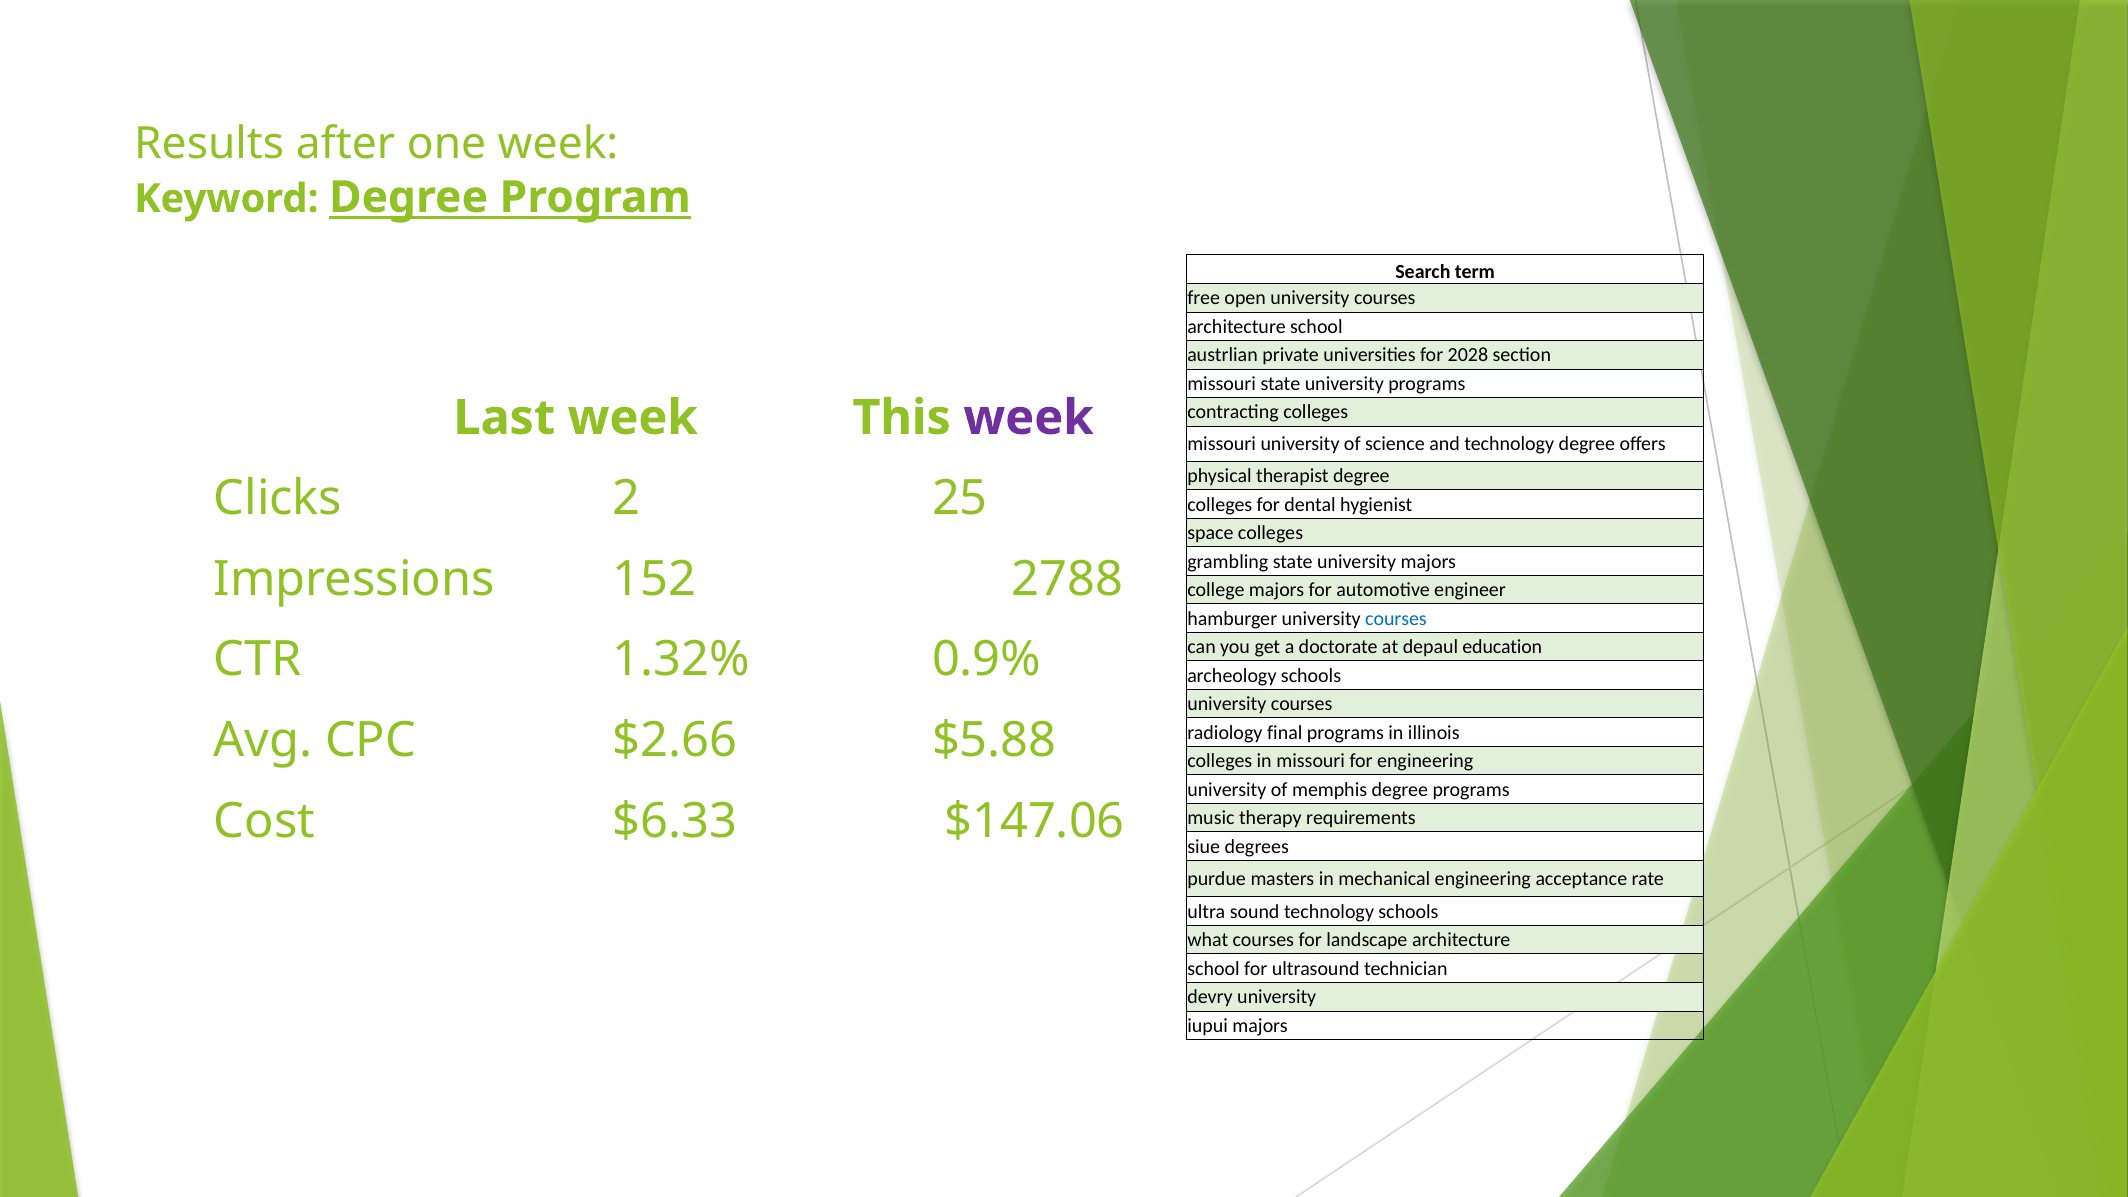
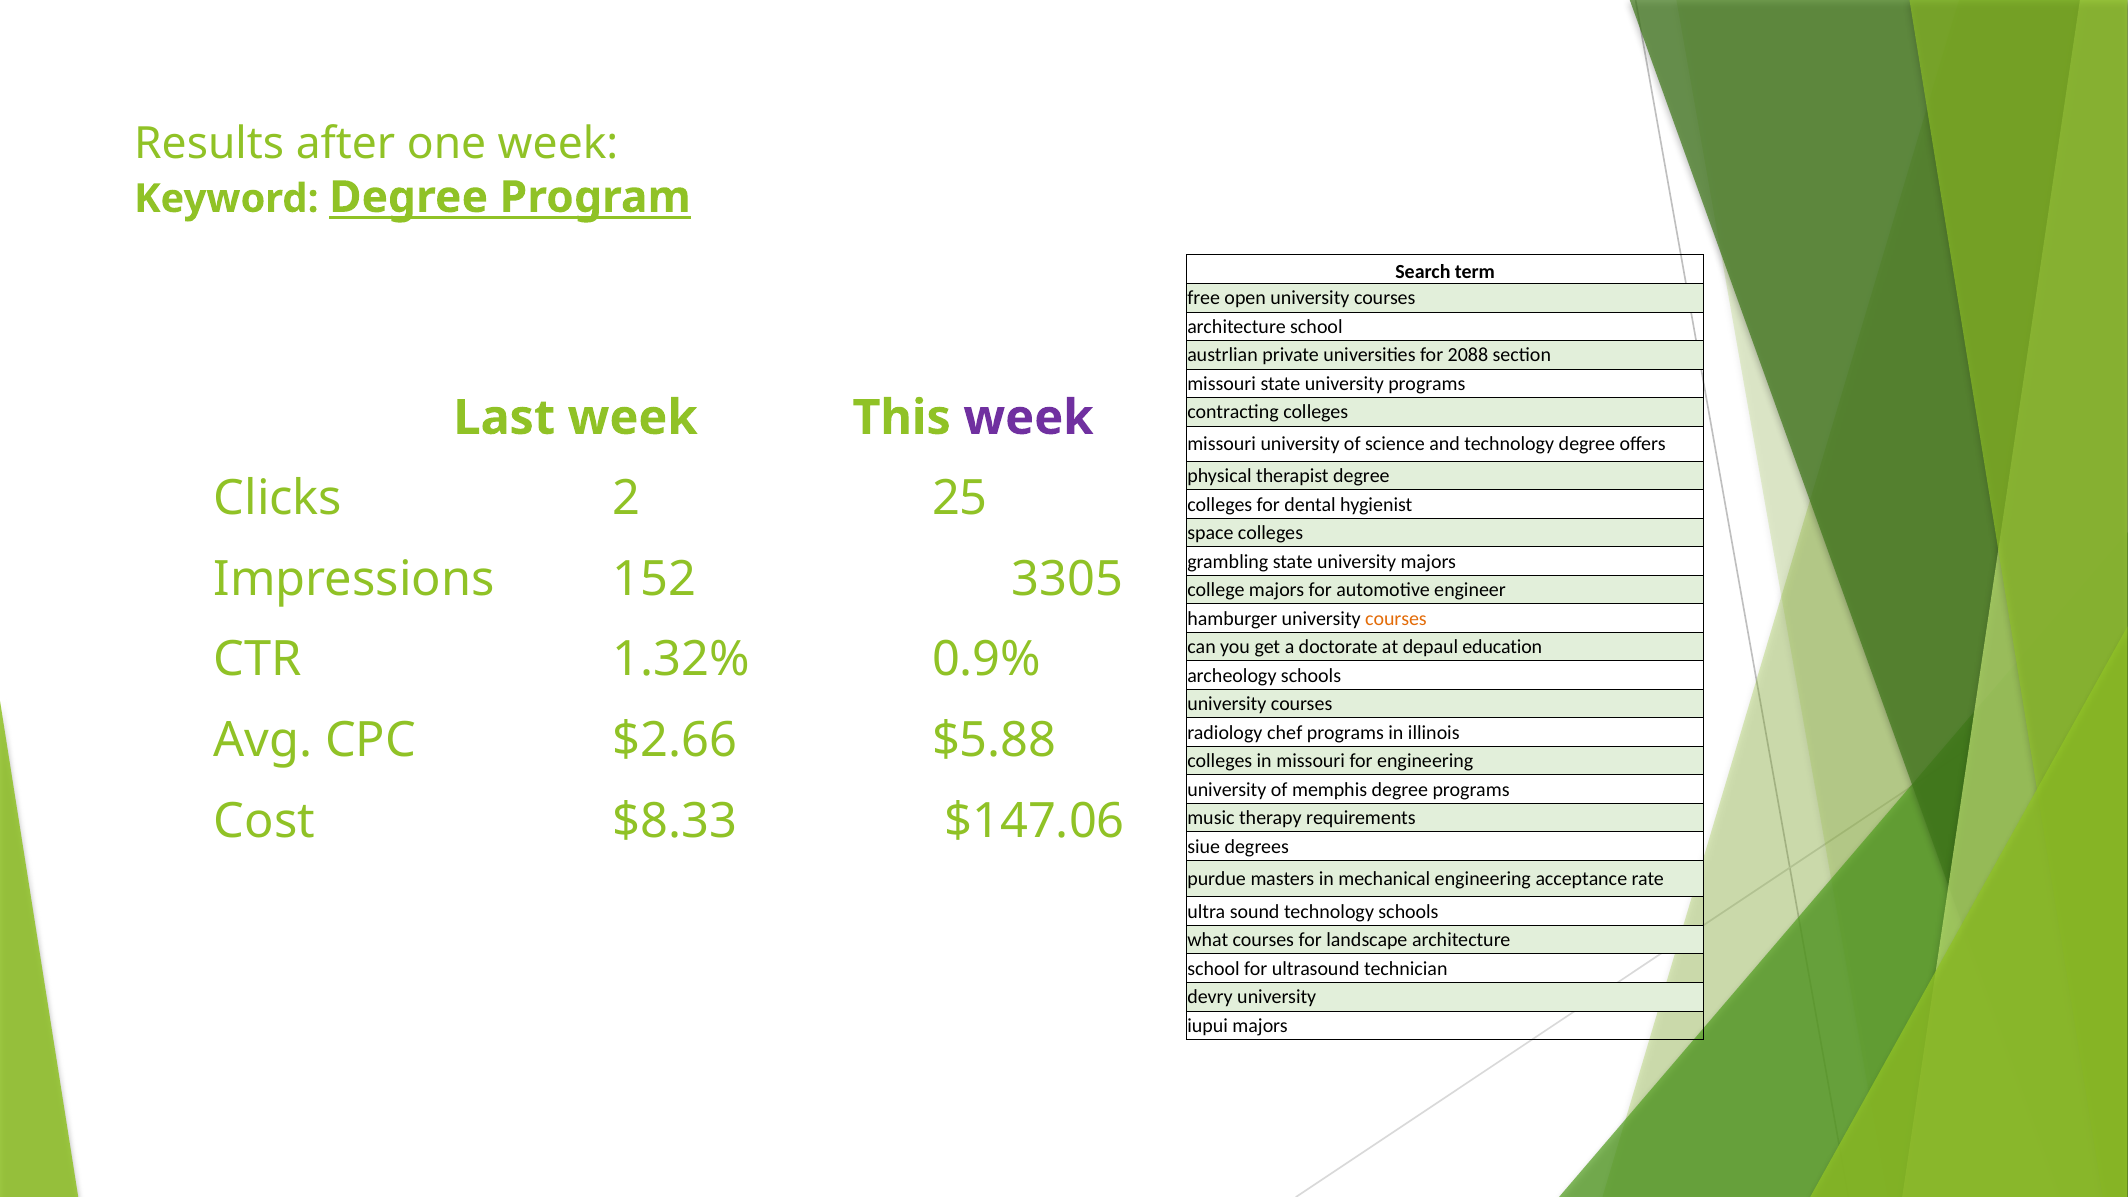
2028: 2028 -> 2088
2788: 2788 -> 3305
courses at (1396, 619) colour: blue -> orange
final: final -> chef
$6.33: $6.33 -> $8.33
